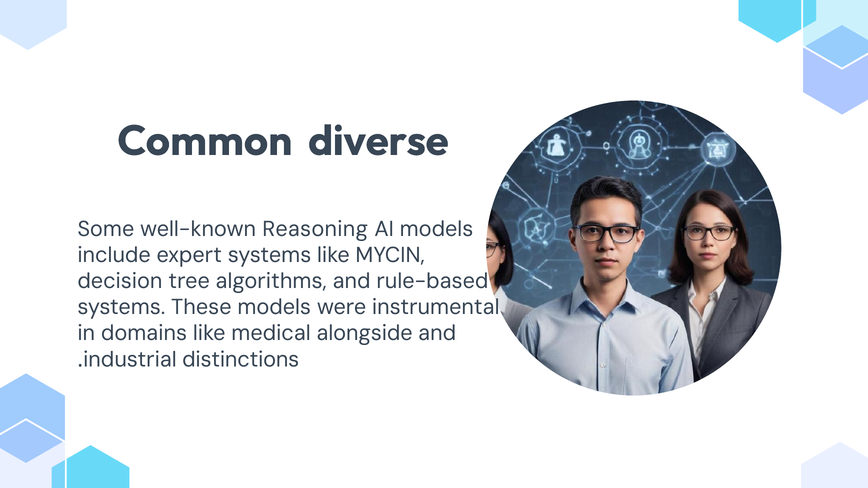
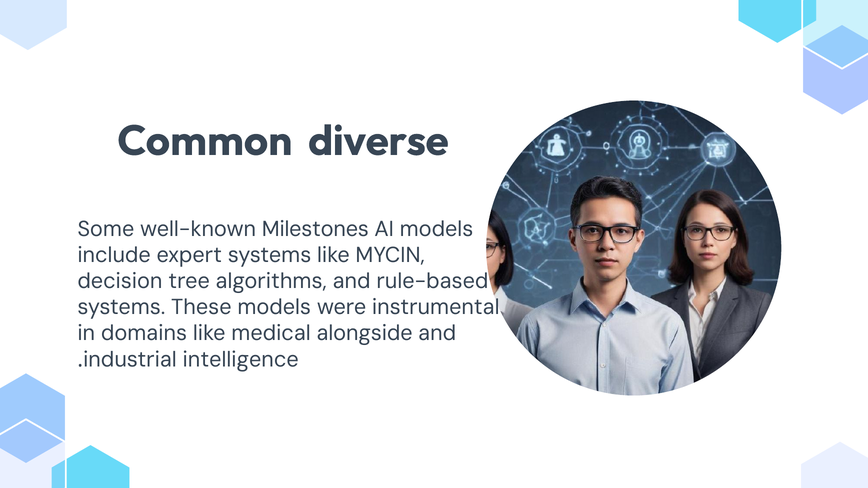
Reasoning: Reasoning -> Milestones
distinctions: distinctions -> intelligence
